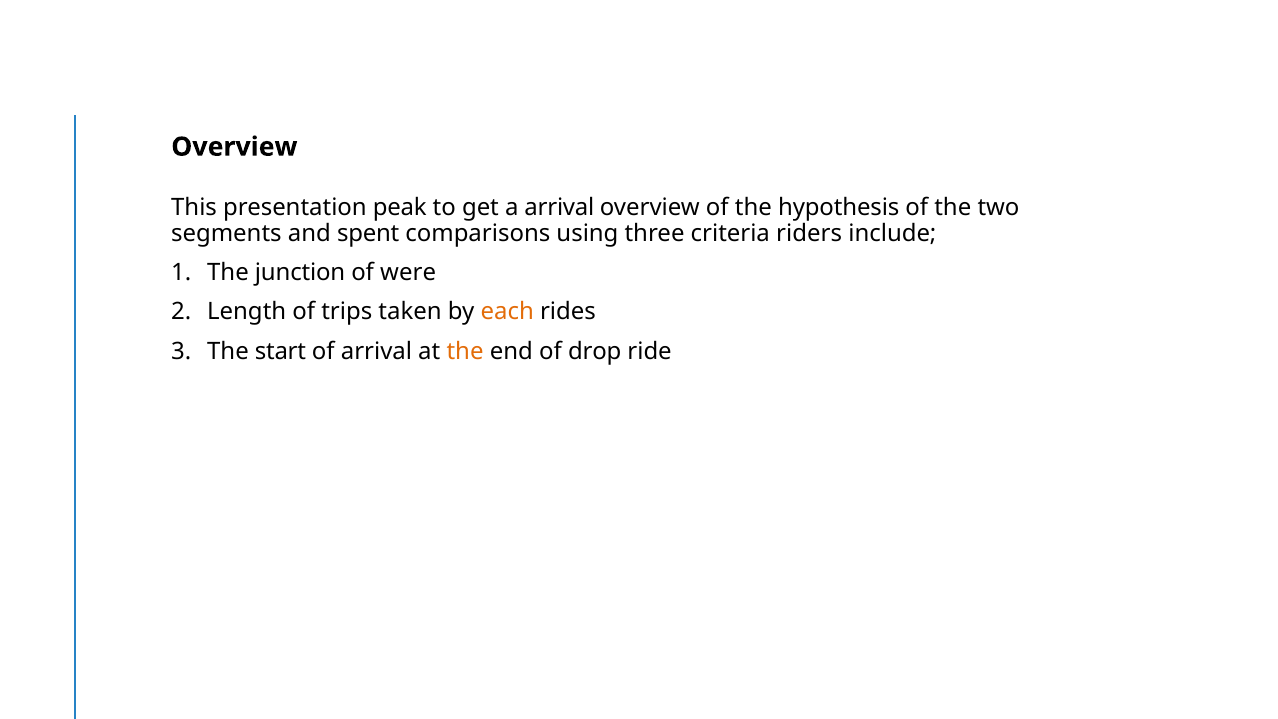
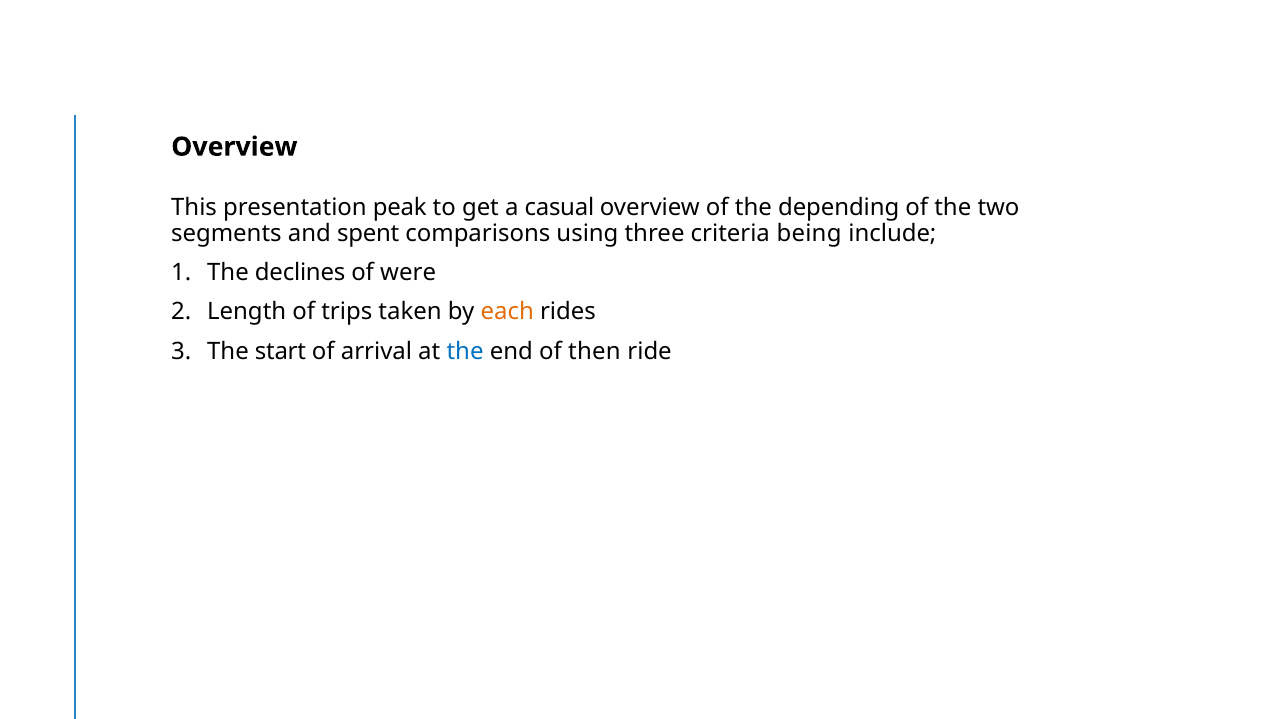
a arrival: arrival -> casual
hypothesis: hypothesis -> depending
riders: riders -> being
junction: junction -> declines
the at (465, 351) colour: orange -> blue
drop: drop -> then
